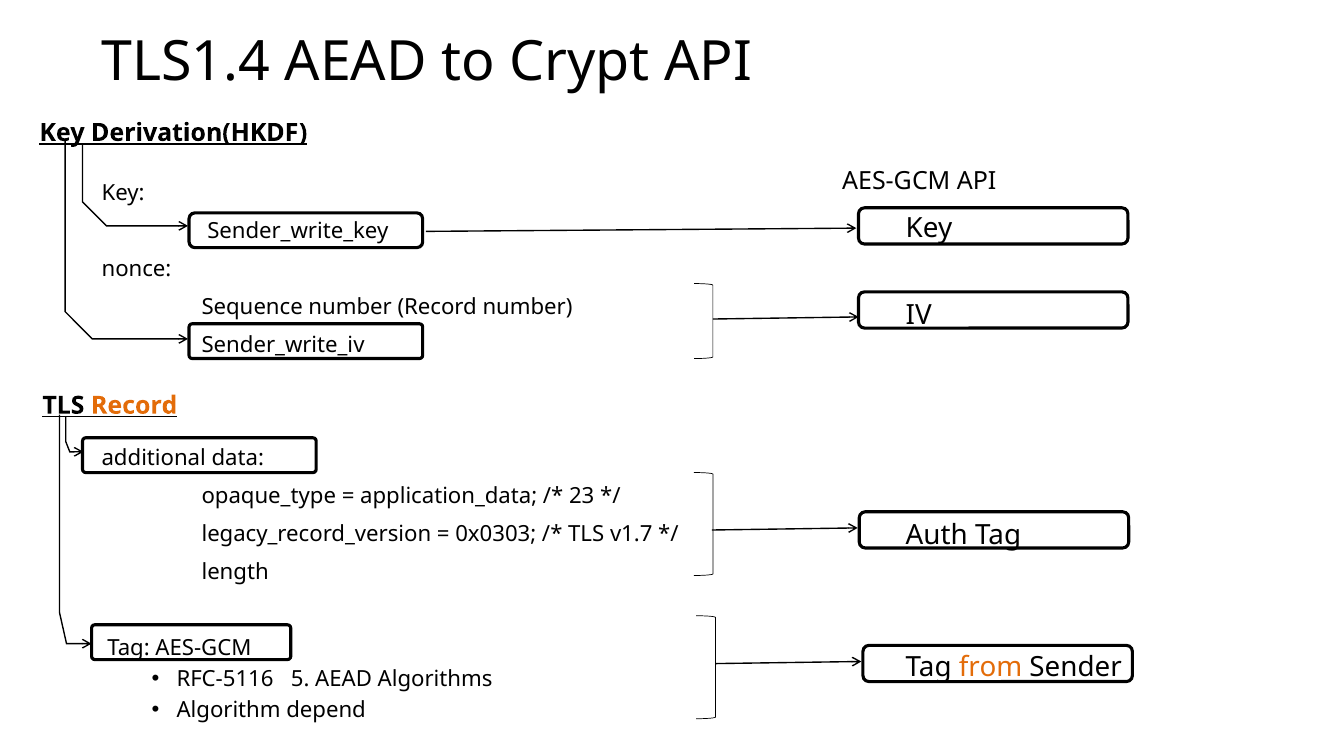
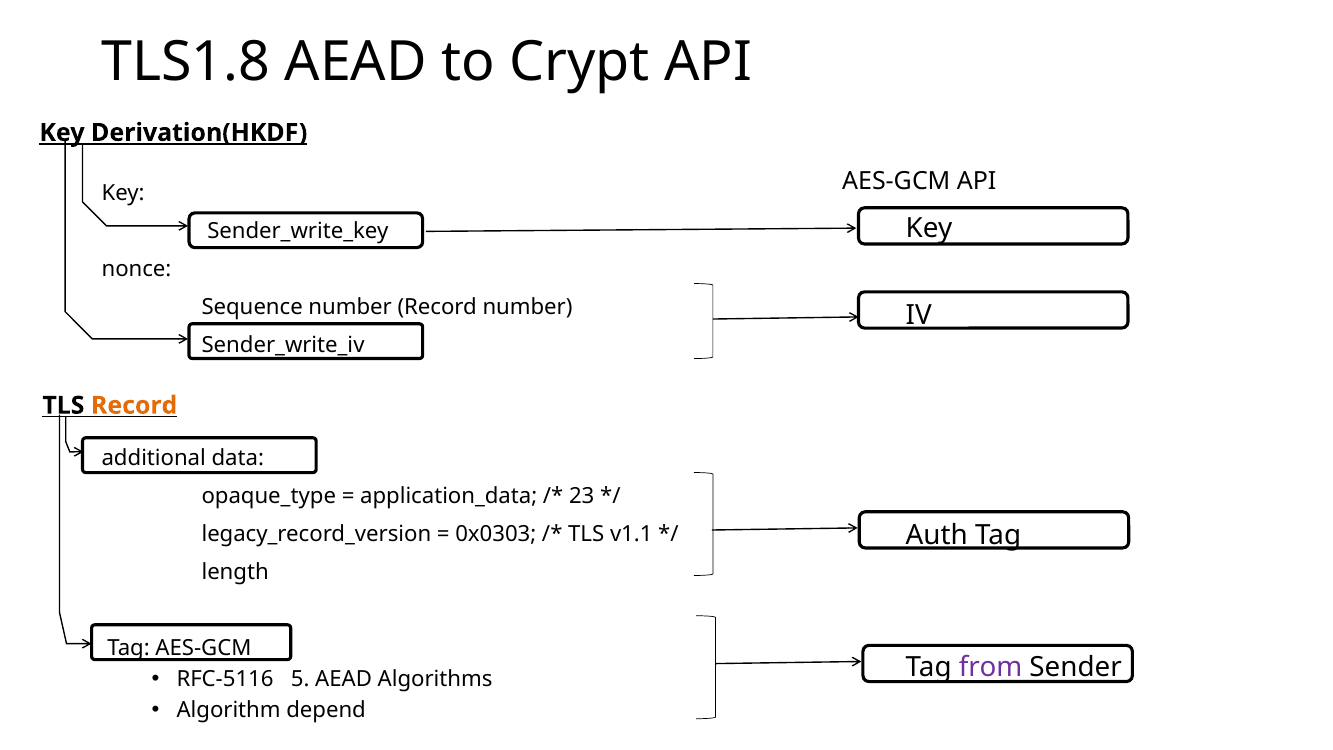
TLS1.4: TLS1.4 -> TLS1.8
v1.7: v1.7 -> v1.1
from colour: orange -> purple
